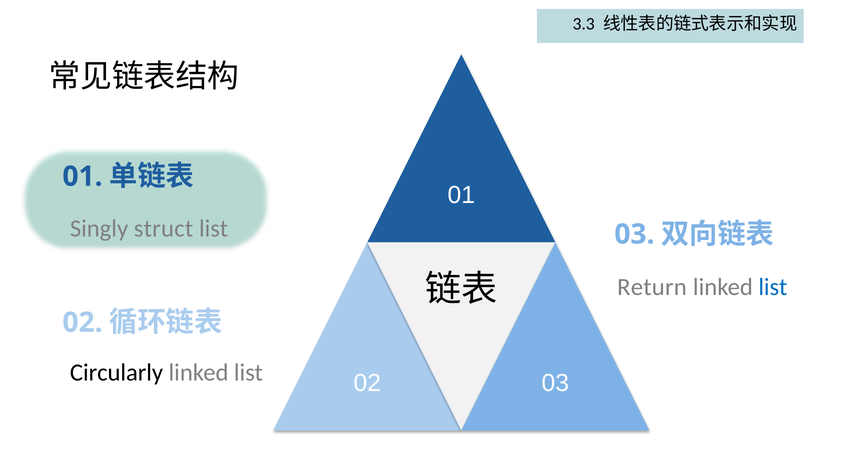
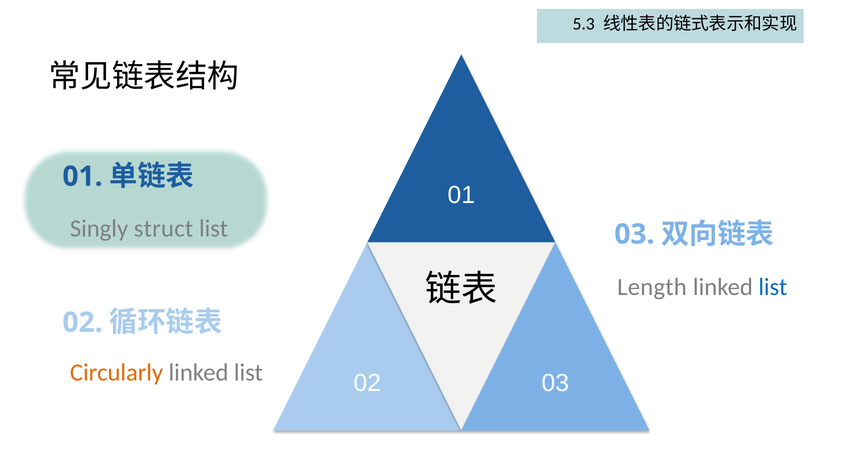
3.3: 3.3 -> 5.3
Return: Return -> Length
Circularly colour: black -> orange
